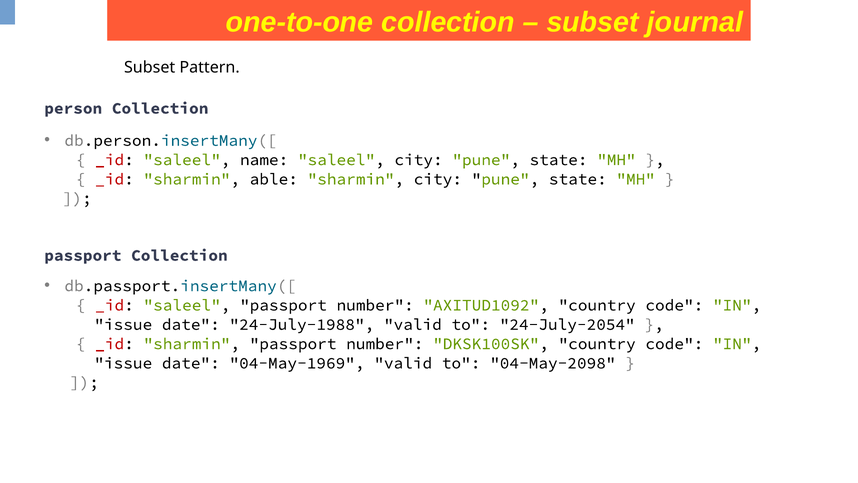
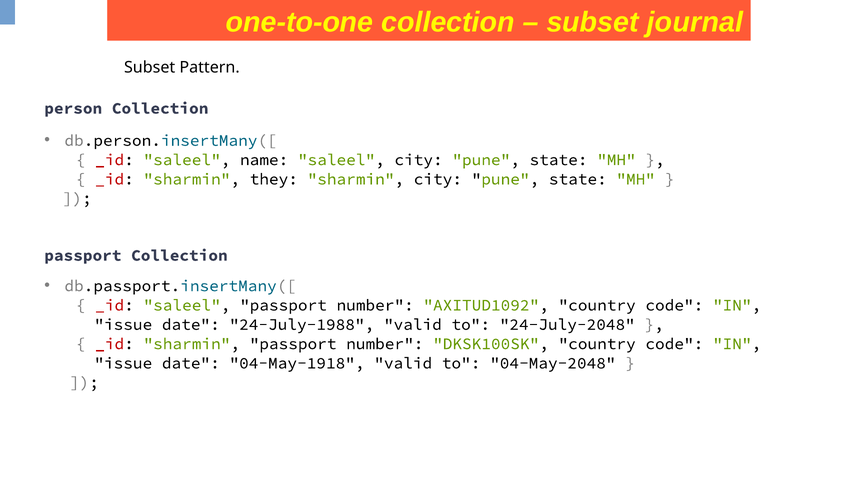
able: able -> they
24-July-2054: 24-July-2054 -> 24-July-2048
04-May-1969: 04-May-1969 -> 04-May-1918
04-May-2098: 04-May-2098 -> 04-May-2048
